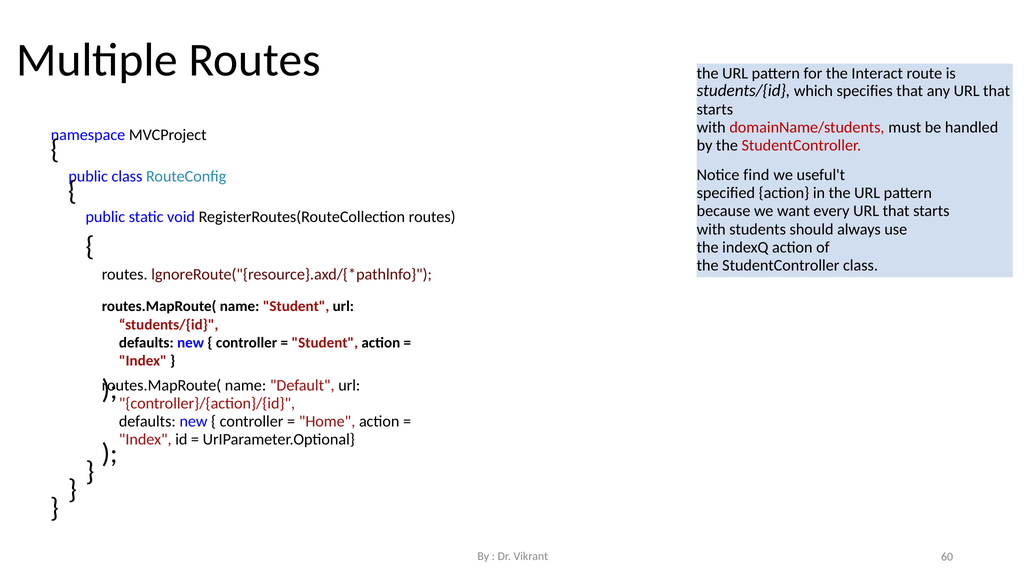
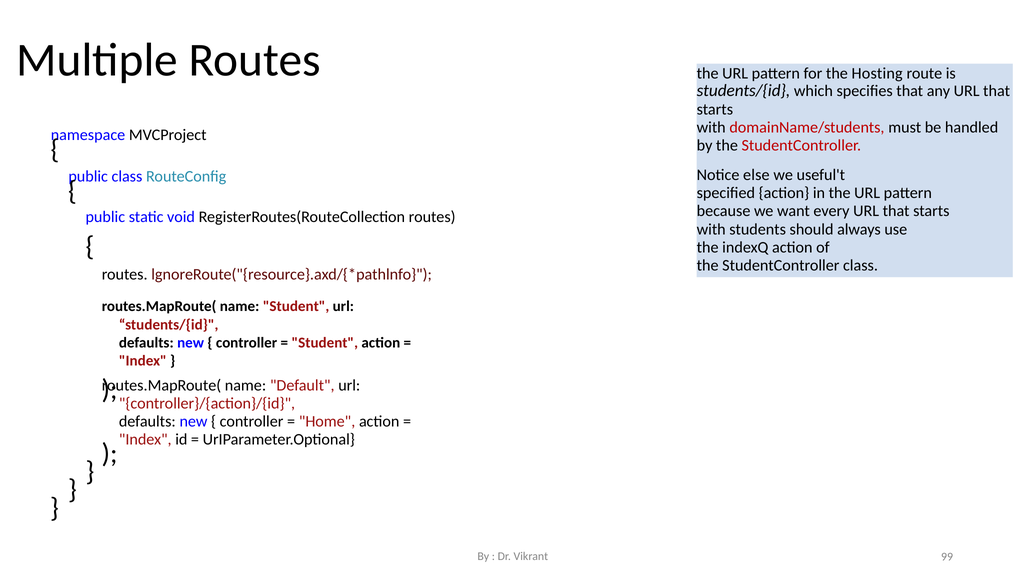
Interact: Interact -> Hosting
find: find -> else
60: 60 -> 99
